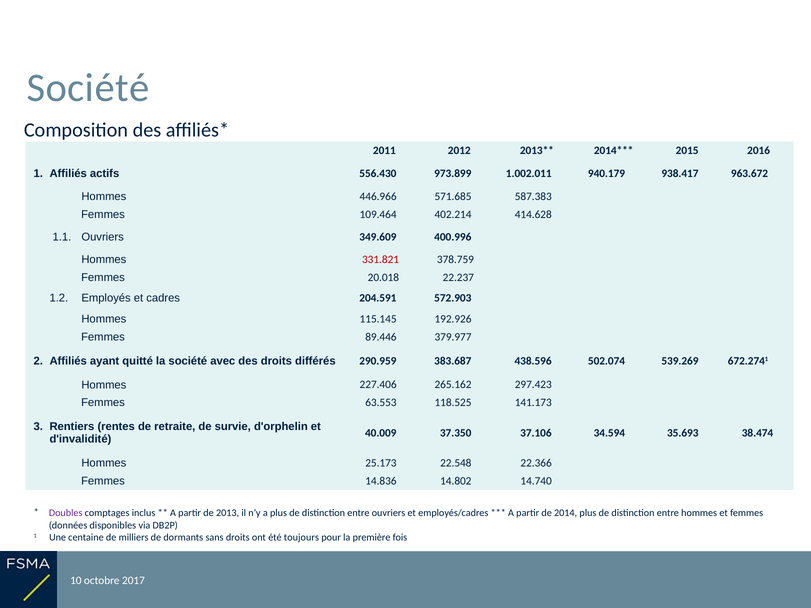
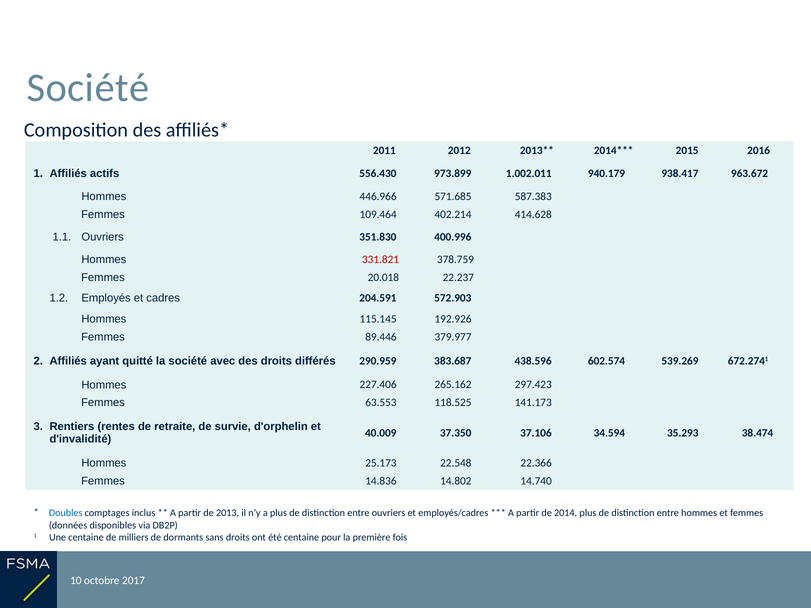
349.609: 349.609 -> 351.830
502.074: 502.074 -> 602.574
35.693: 35.693 -> 35.293
Doubles colour: purple -> blue
été toujours: toujours -> centaine
